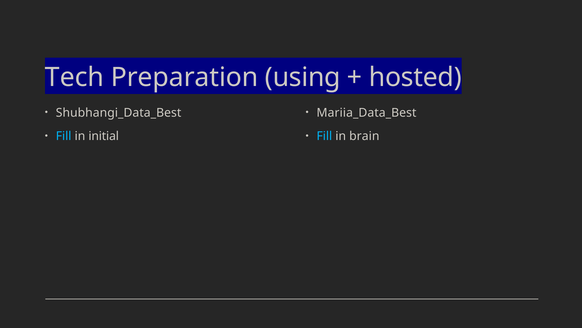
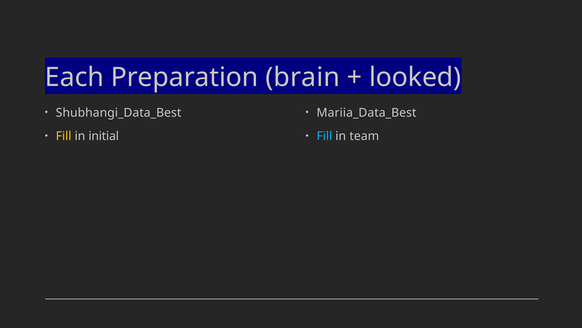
Tech: Tech -> Each
using: using -> brain
hosted: hosted -> looked
Fill at (64, 136) colour: light blue -> yellow
brain: brain -> team
